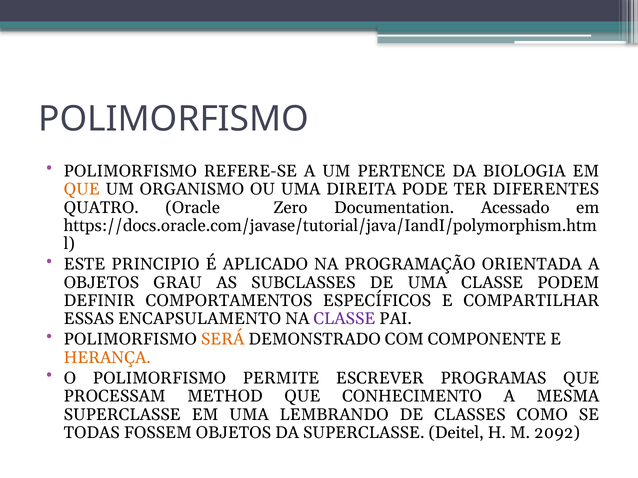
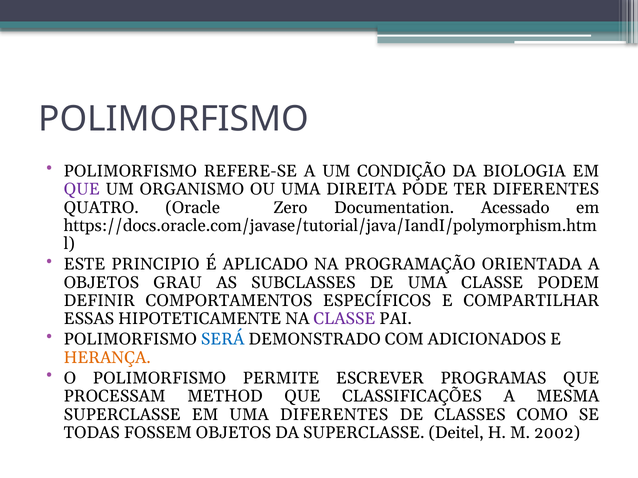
PERTENCE: PERTENCE -> CONDIÇÃO
QUE at (82, 190) colour: orange -> purple
ENCAPSULAMENTO: ENCAPSULAMENTO -> HIPOTETICAMENTE
SERÁ colour: orange -> blue
COMPONENTE: COMPONENTE -> ADICIONADOS
CONHECIMENTO: CONHECIMENTO -> CLASSIFICAÇÕES
UMA LEMBRANDO: LEMBRANDO -> DIFERENTES
2092: 2092 -> 2002
